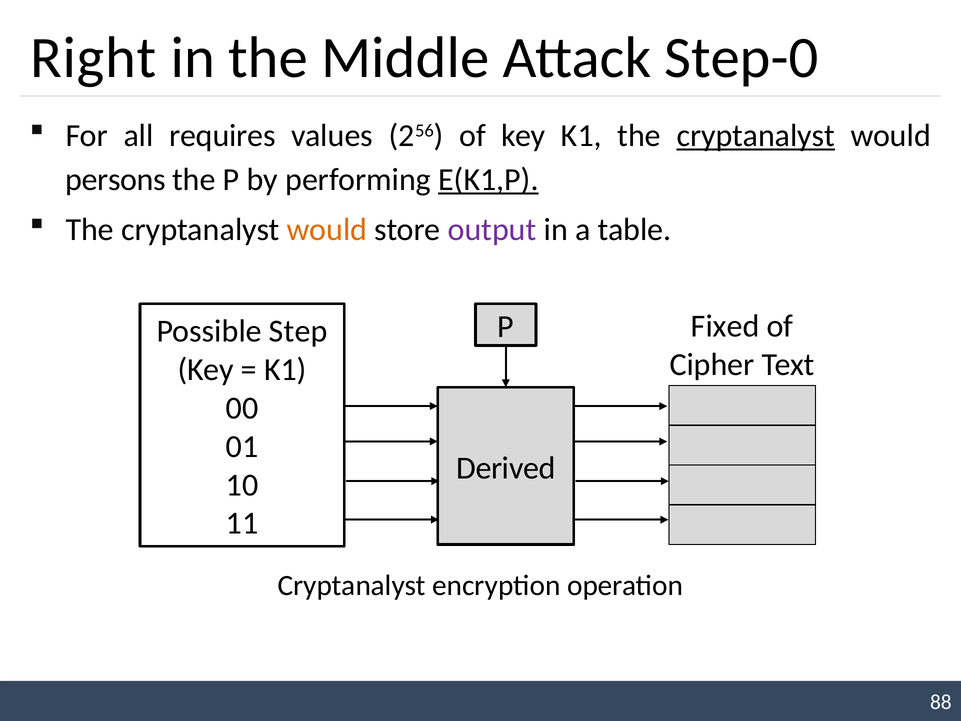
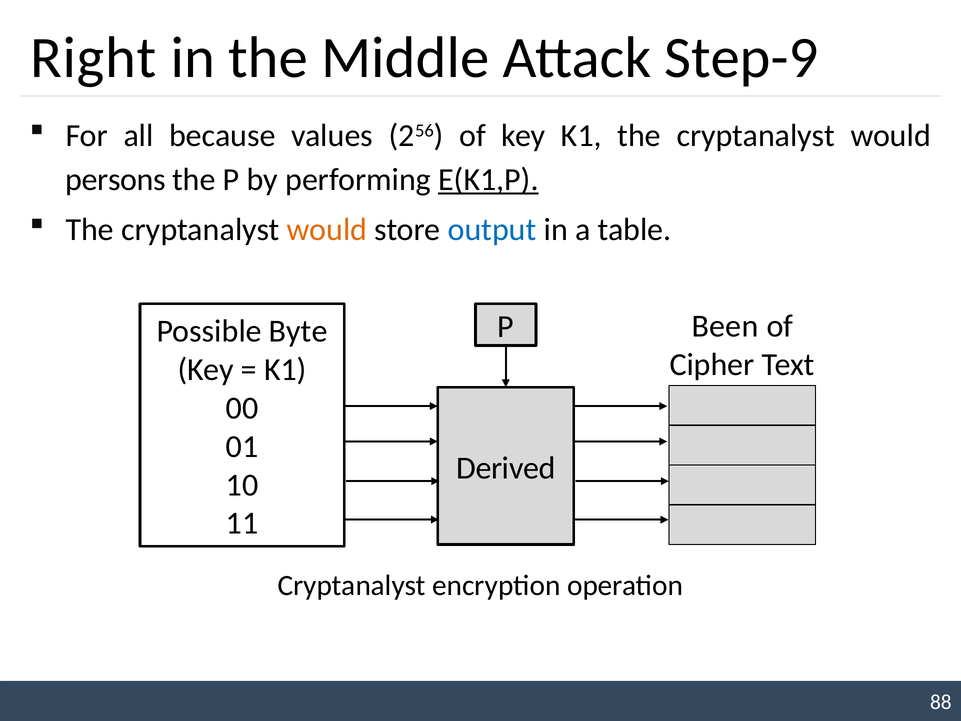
Step-0: Step-0 -> Step-9
requires: requires -> because
cryptanalyst at (756, 136) underline: present -> none
output colour: purple -> blue
Fixed: Fixed -> Been
Step: Step -> Byte
